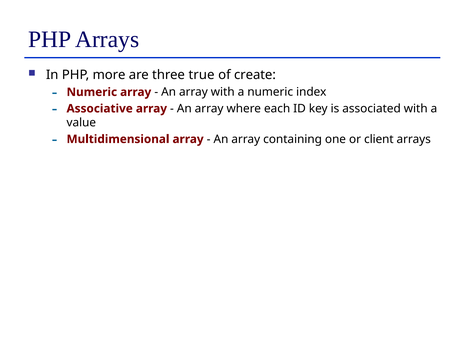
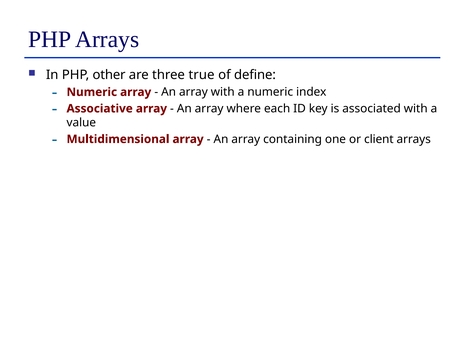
more: more -> other
create: create -> define
